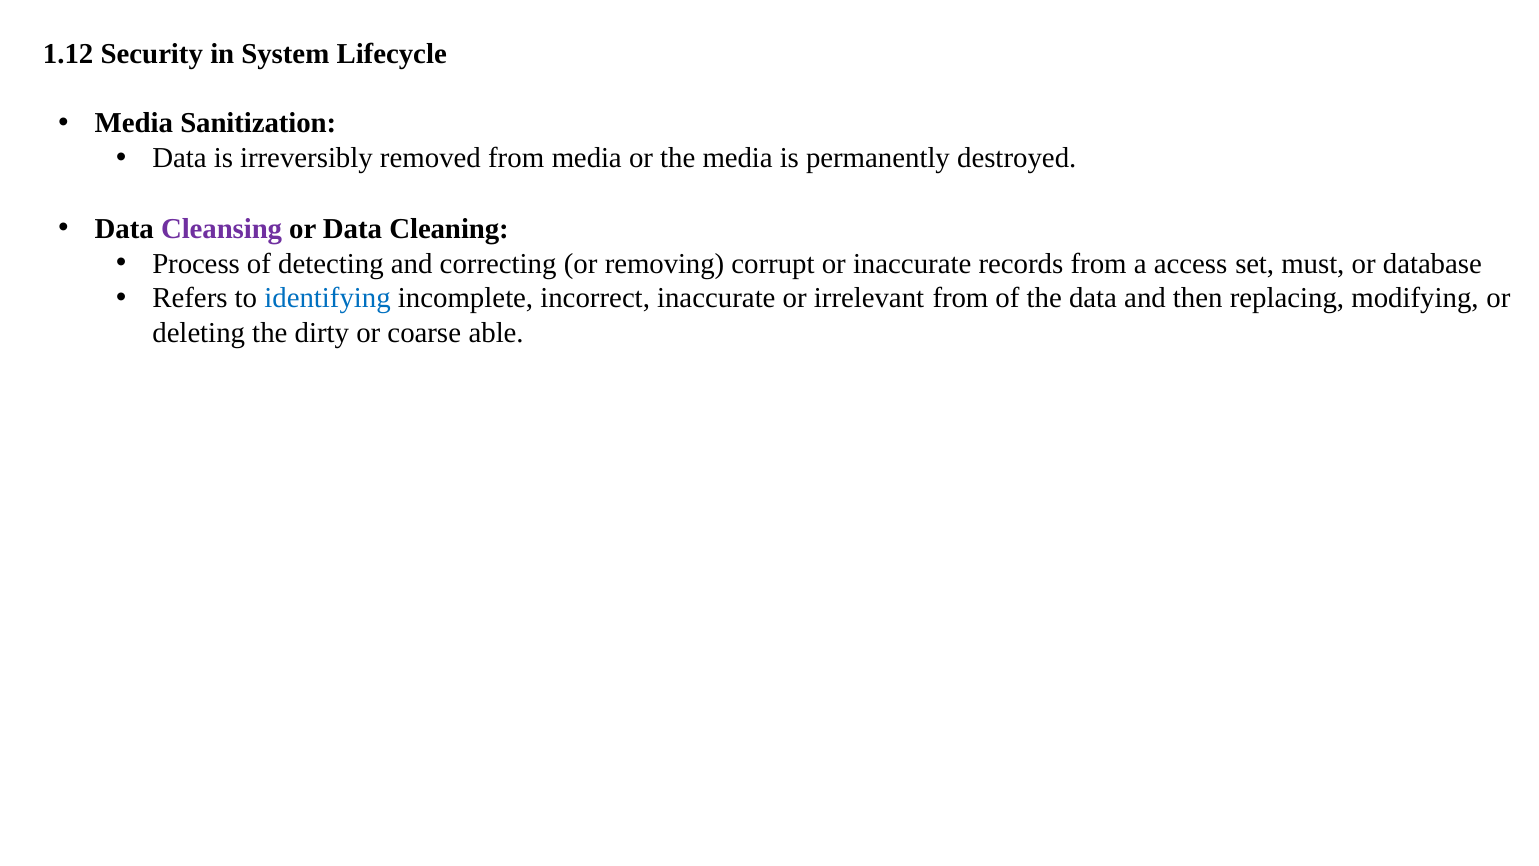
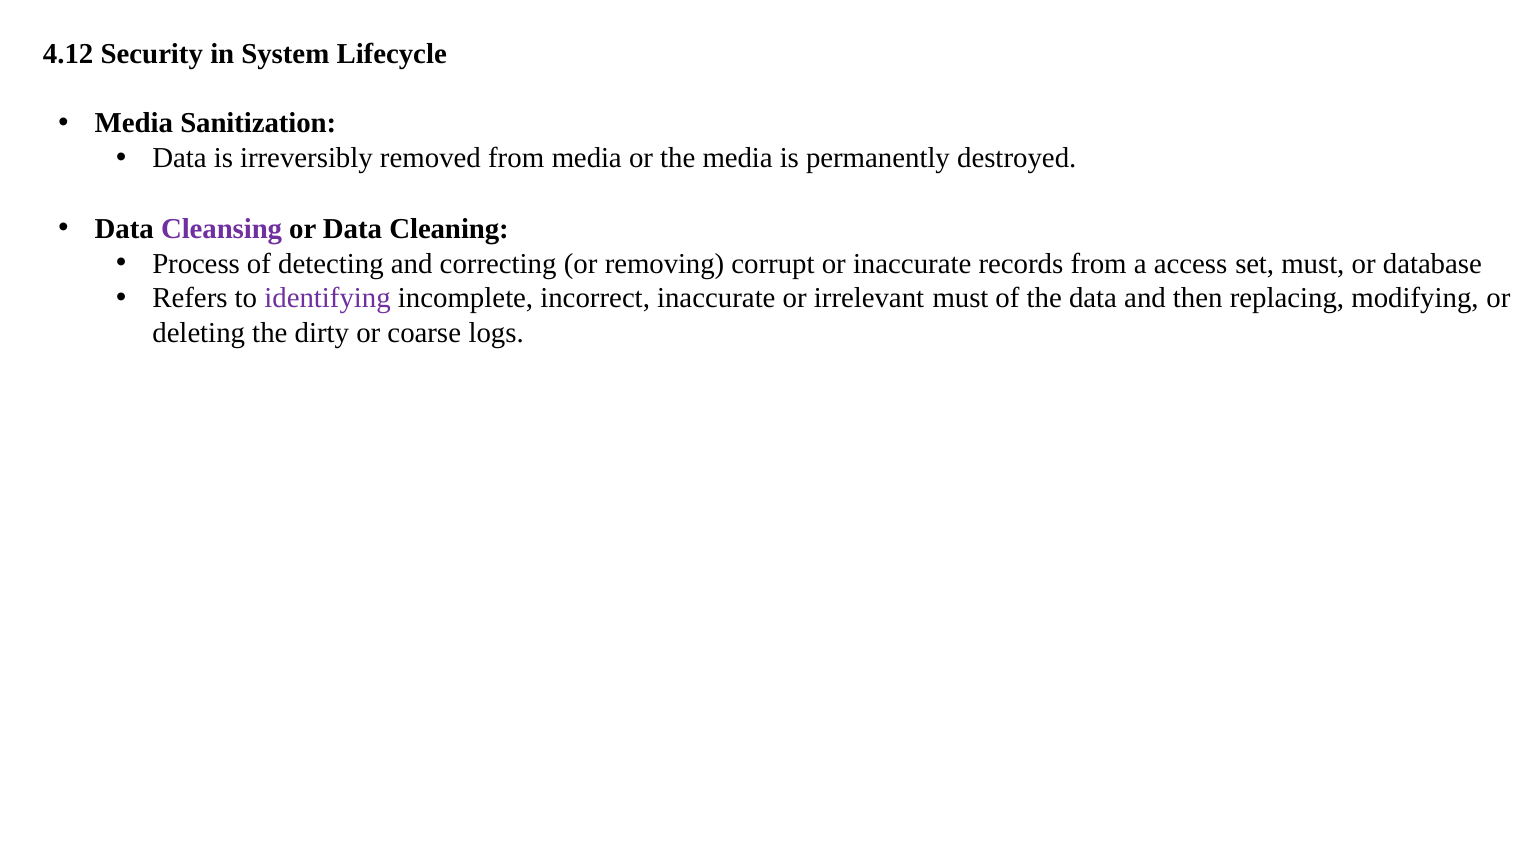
1.12: 1.12 -> 4.12
identifying colour: blue -> purple
irrelevant from: from -> must
able: able -> logs
